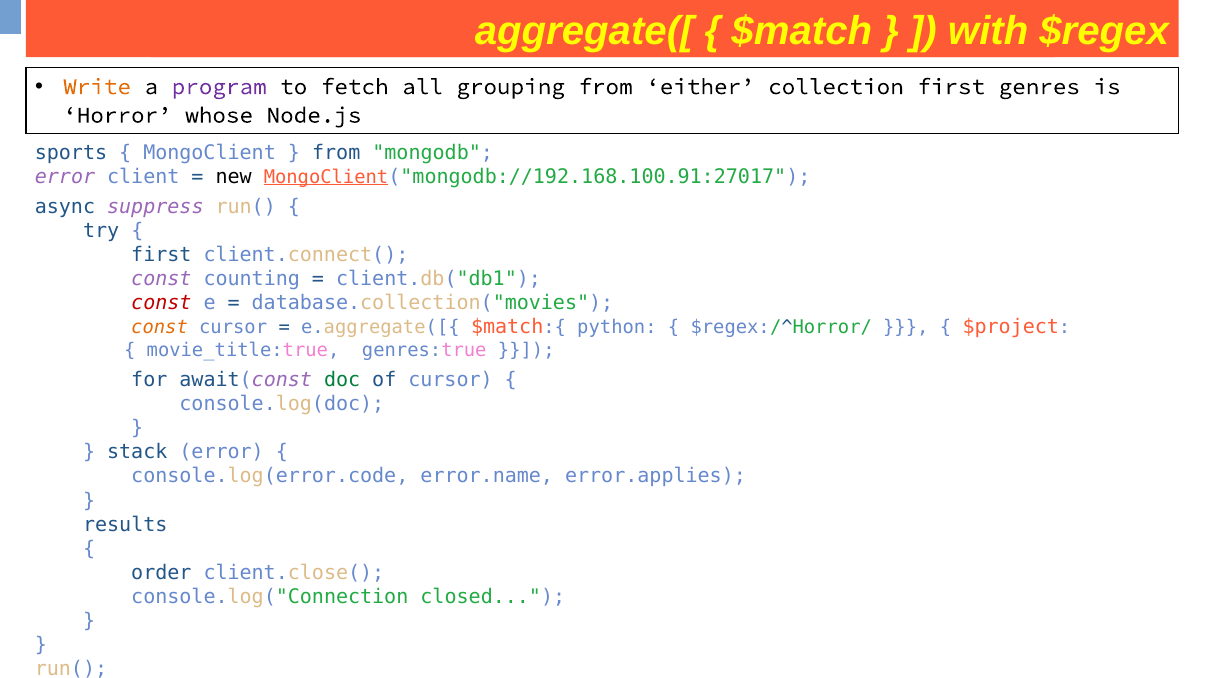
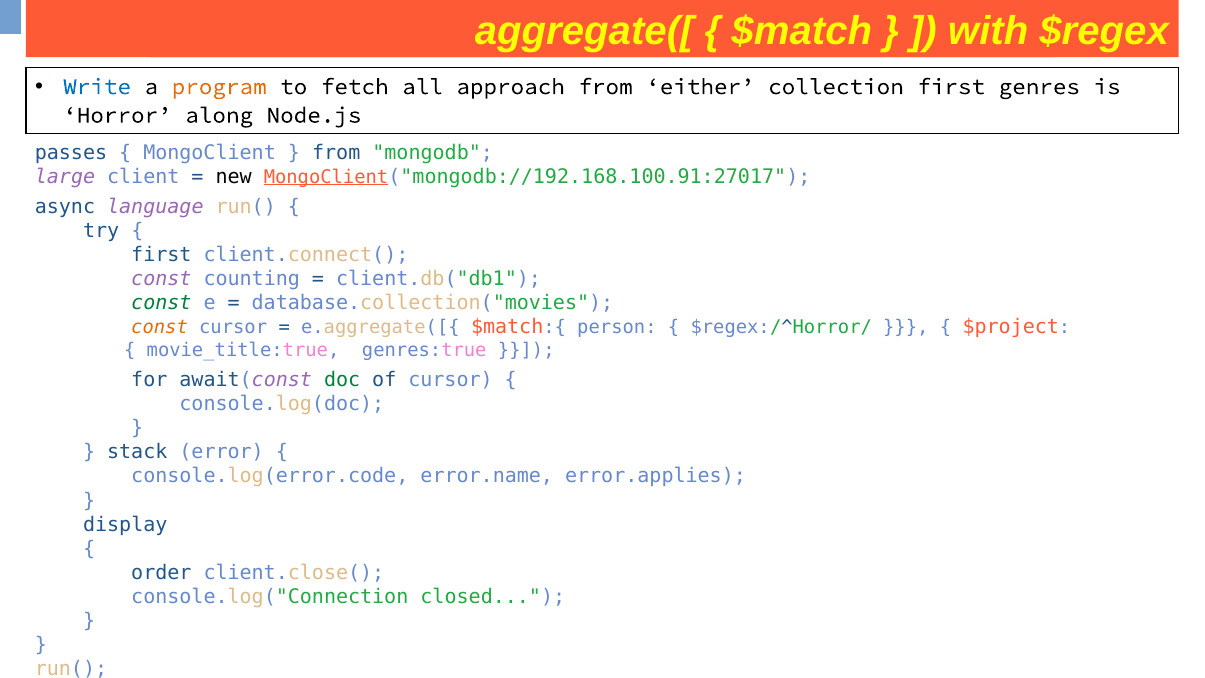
Write colour: orange -> blue
program colour: purple -> orange
grouping: grouping -> approach
whose: whose -> along
sports: sports -> passes
error at (65, 177): error -> large
suppress: suppress -> language
const at (161, 303) colour: red -> green
python: python -> person
results: results -> display
